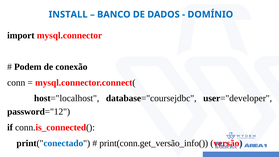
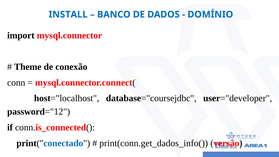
Podem: Podem -> Theme
print(conn.get_versão_info(: print(conn.get_versão_info( -> print(conn.get_dados_info(
